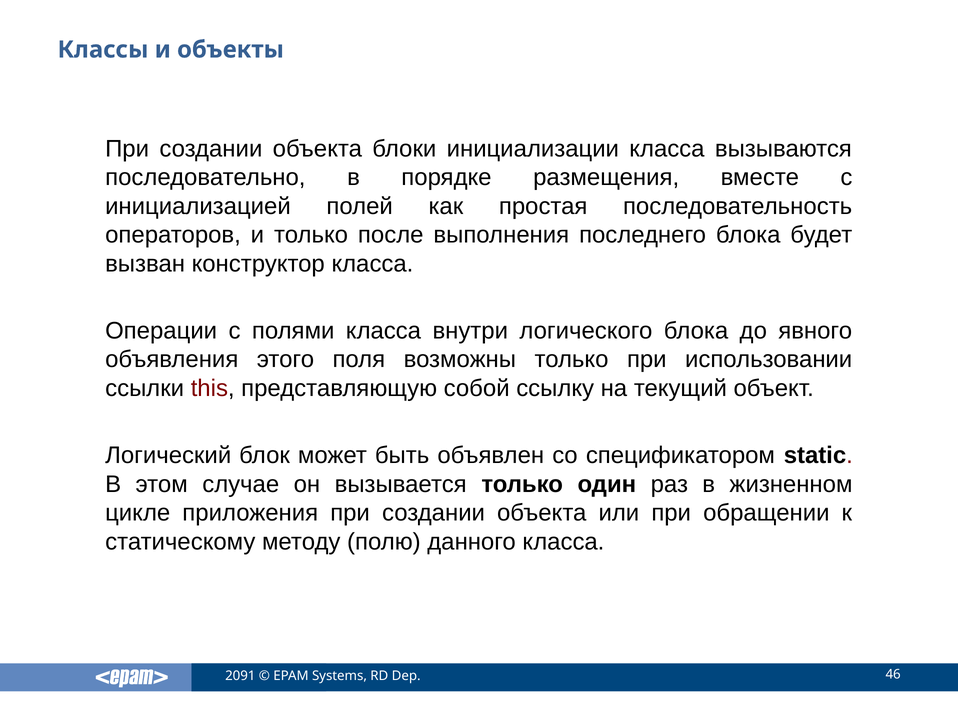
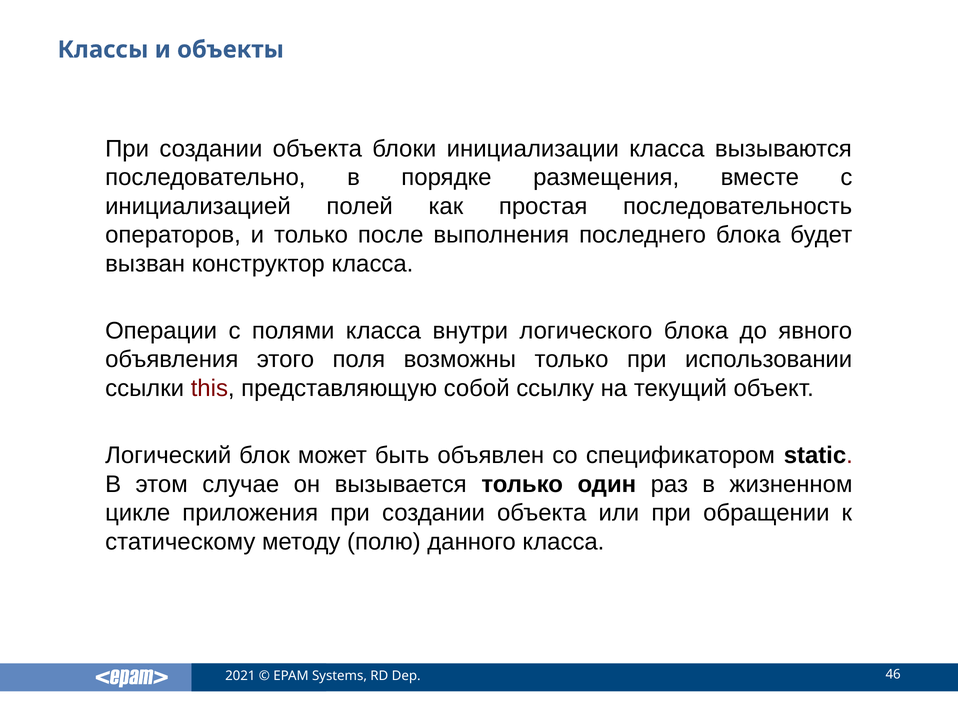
2091: 2091 -> 2021
